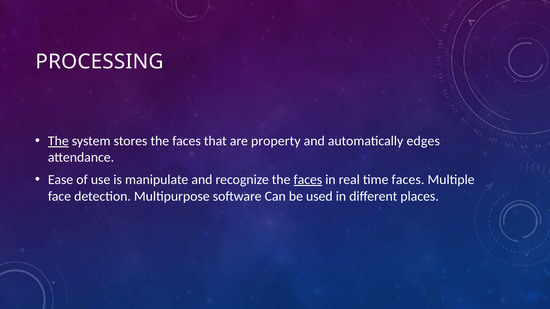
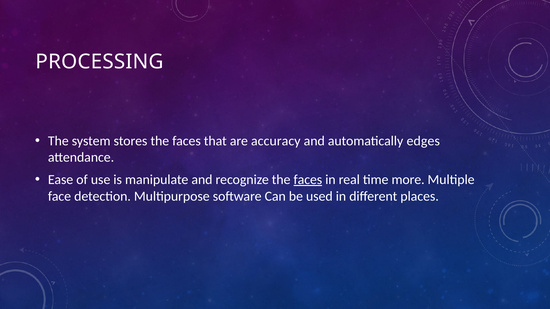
The at (58, 141) underline: present -> none
property: property -> accuracy
time faces: faces -> more
